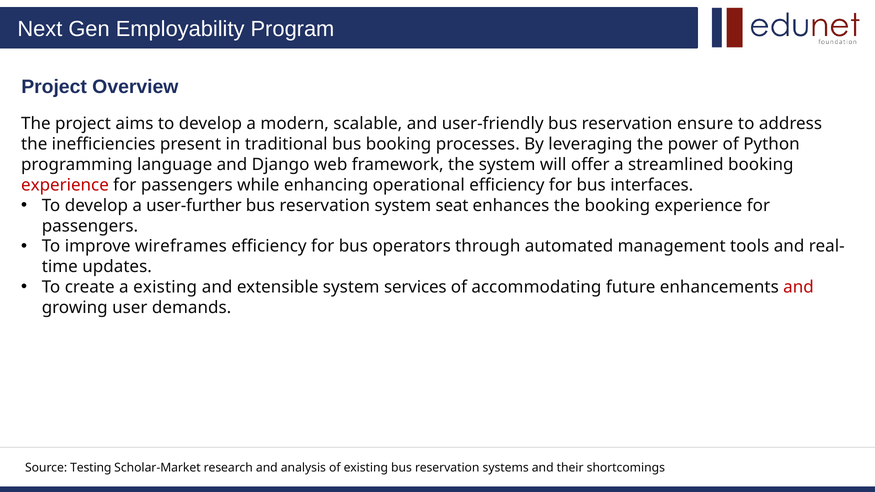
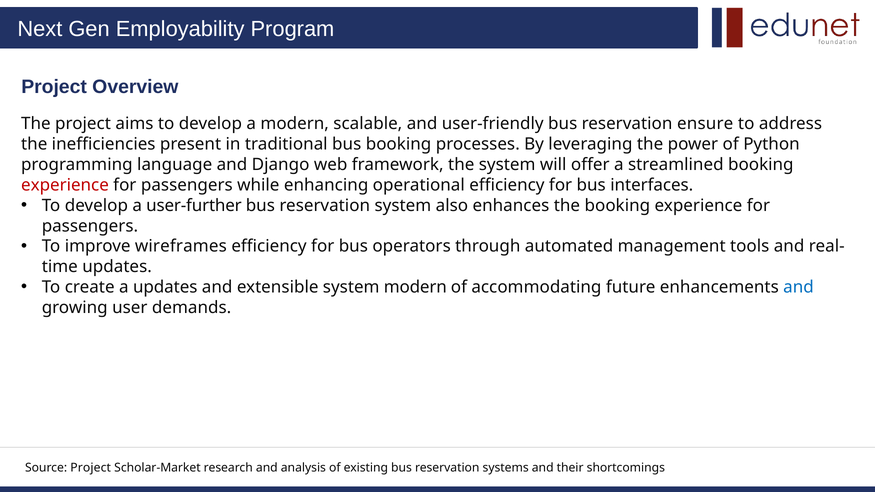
seat: seat -> also
a existing: existing -> updates
system services: services -> modern
and at (799, 287) colour: red -> blue
Source Testing: Testing -> Project
